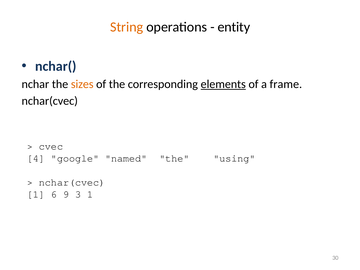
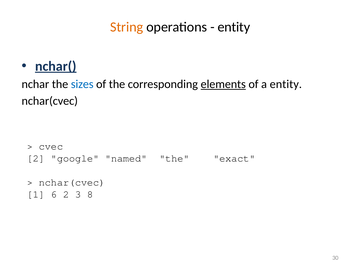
nchar( underline: none -> present
sizes colour: orange -> blue
a frame: frame -> entity
4 at (36, 158): 4 -> 2
using: using -> exact
6 9: 9 -> 2
3 1: 1 -> 8
